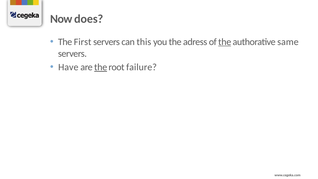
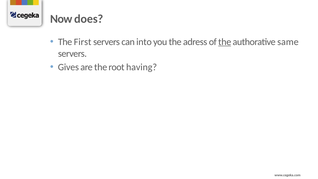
this: this -> into
Have: Have -> Gives
the at (101, 67) underline: present -> none
failure: failure -> having
